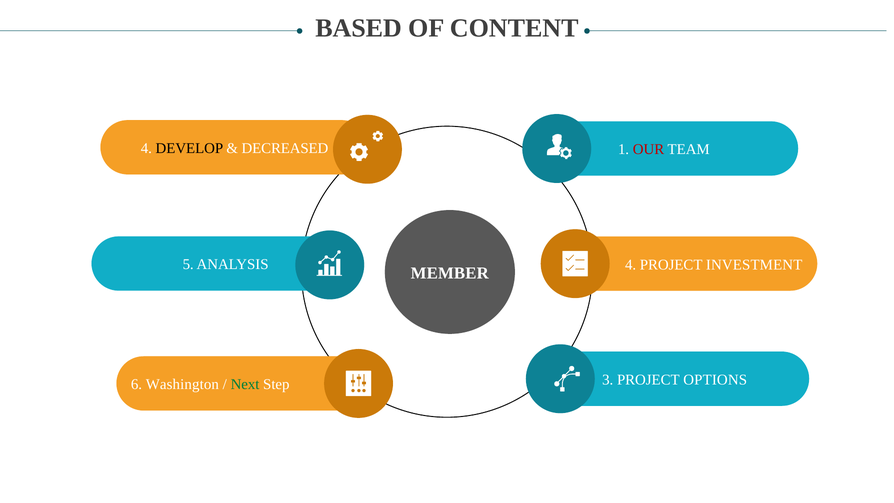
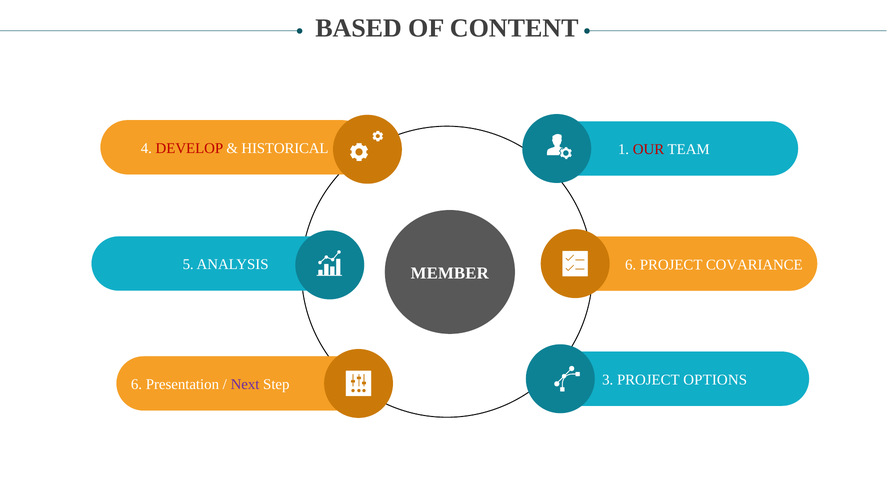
DEVELOP colour: black -> red
DECREASED: DECREASED -> HISTORICAL
ANALYSIS 4: 4 -> 6
INVESTMENT: INVESTMENT -> COVARIANCE
Washington: Washington -> Presentation
Next colour: green -> purple
